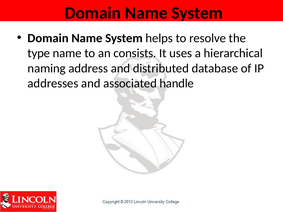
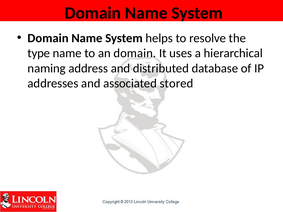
an consists: consists -> domain
handle: handle -> stored
